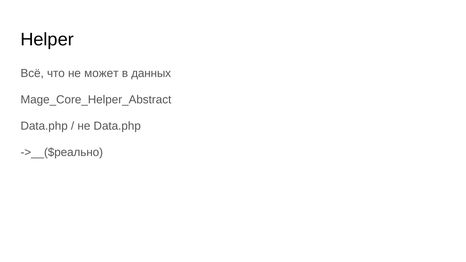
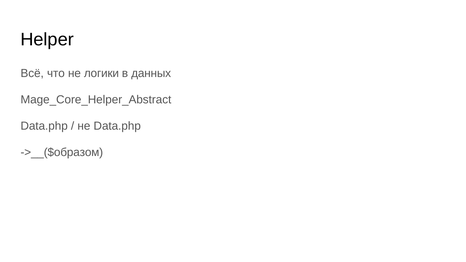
может: может -> логики
->__($реально: ->__($реально -> ->__($образом
